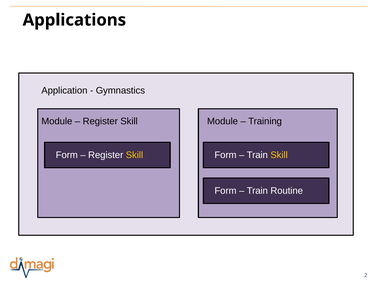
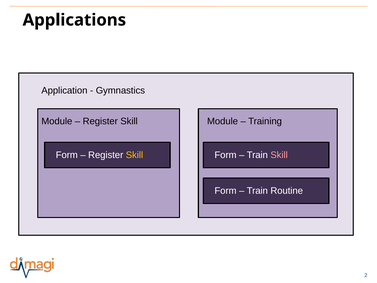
Skill at (279, 155) colour: yellow -> pink
